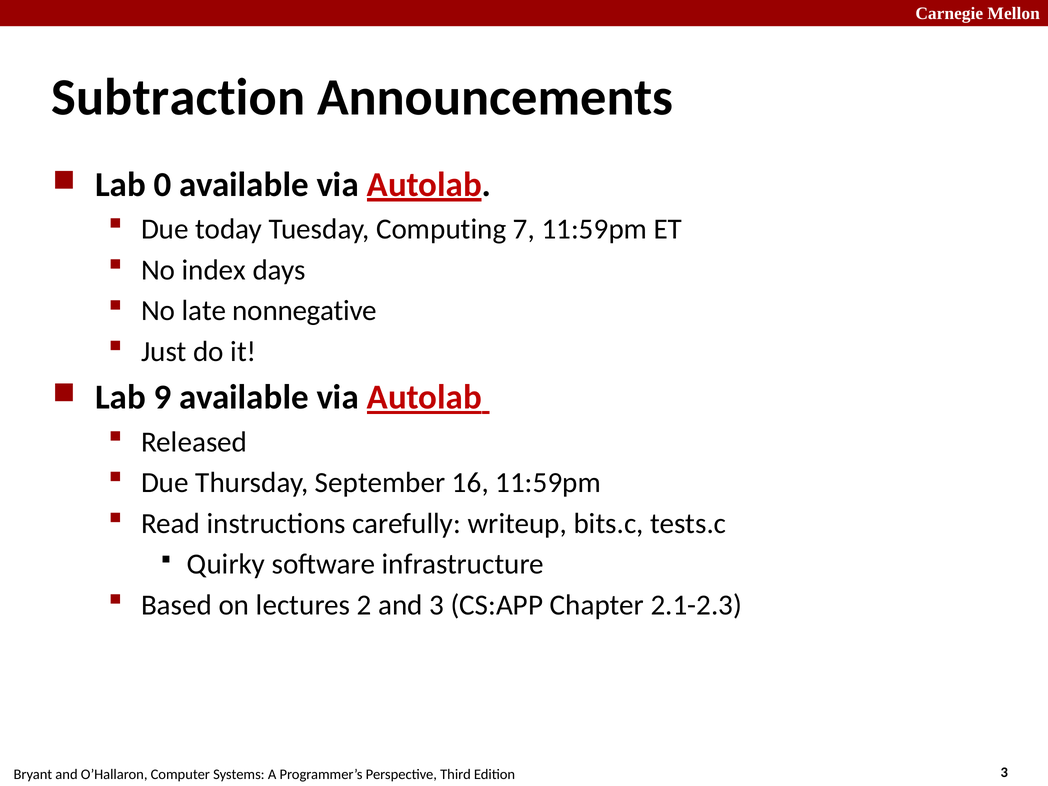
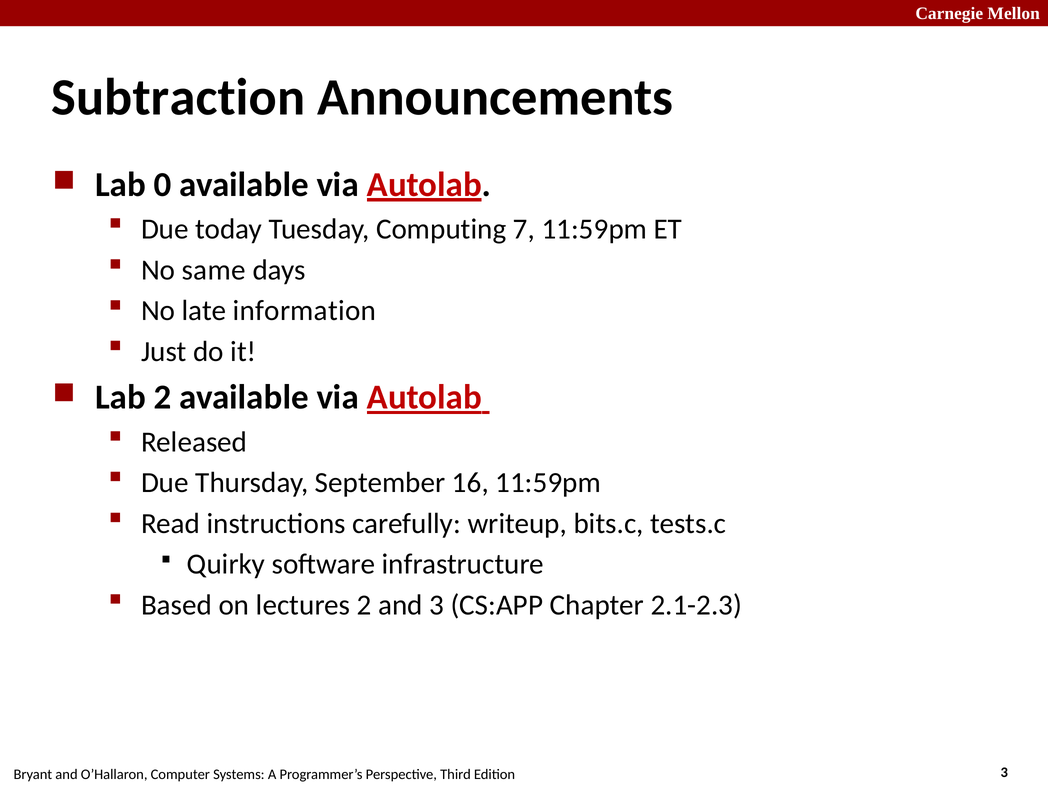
index: index -> same
nonnegative: nonnegative -> information
Lab 9: 9 -> 2
